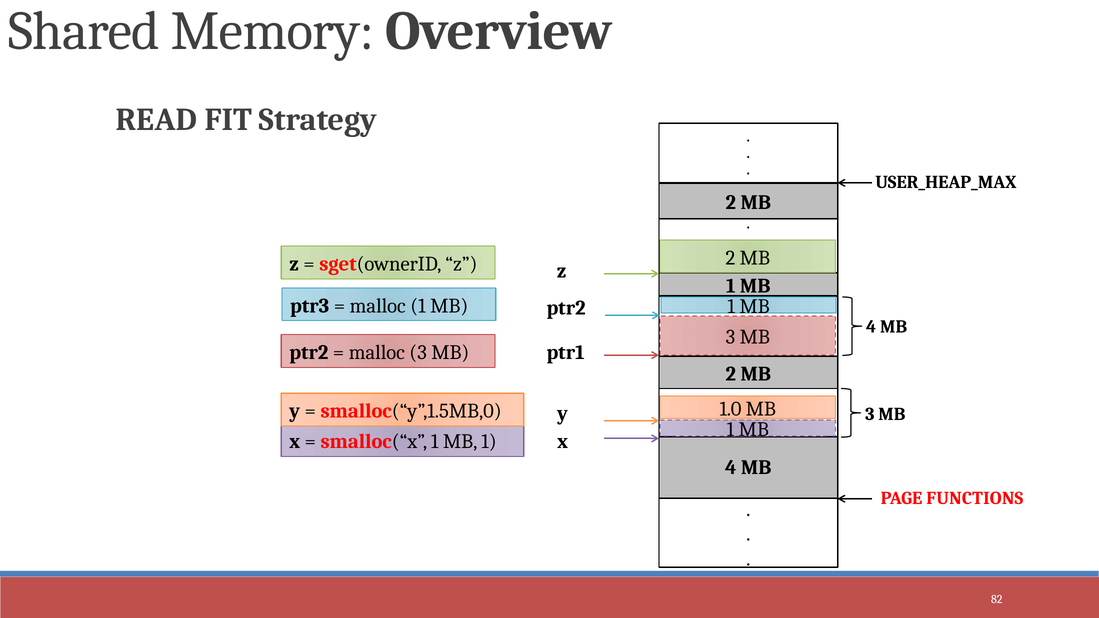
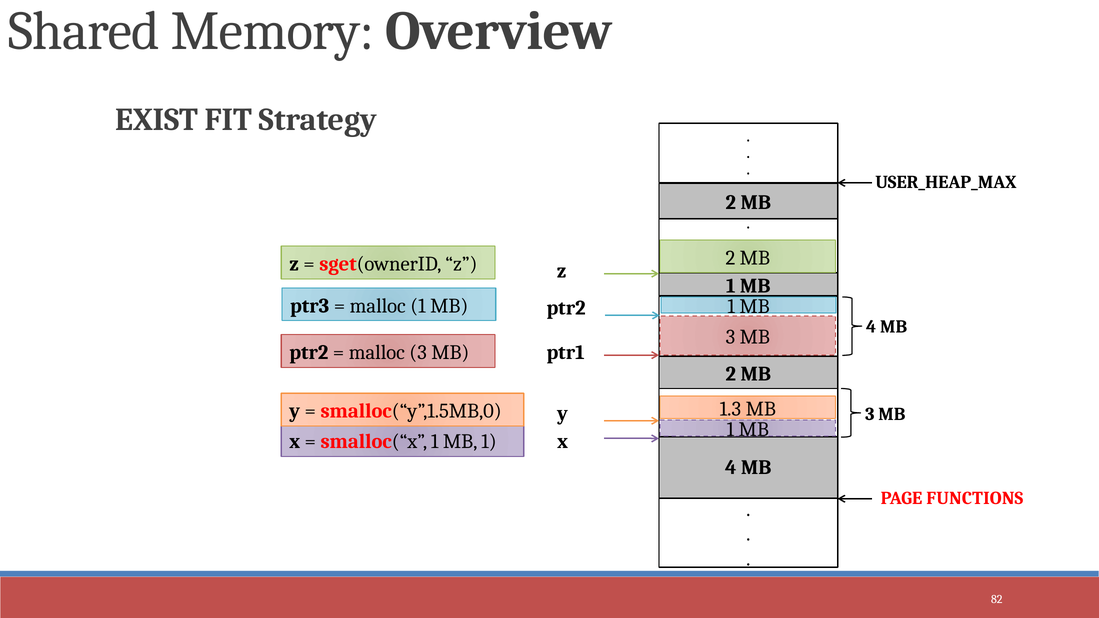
READ: READ -> EXIST
1.0: 1.0 -> 1.3
